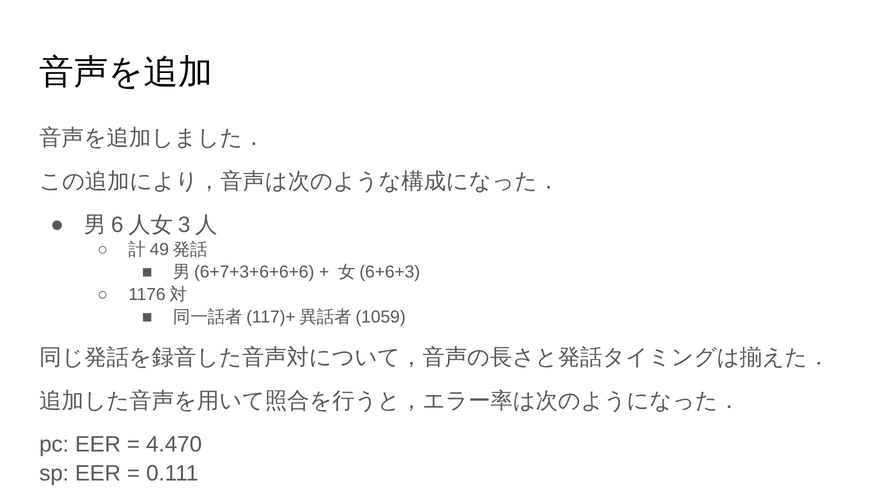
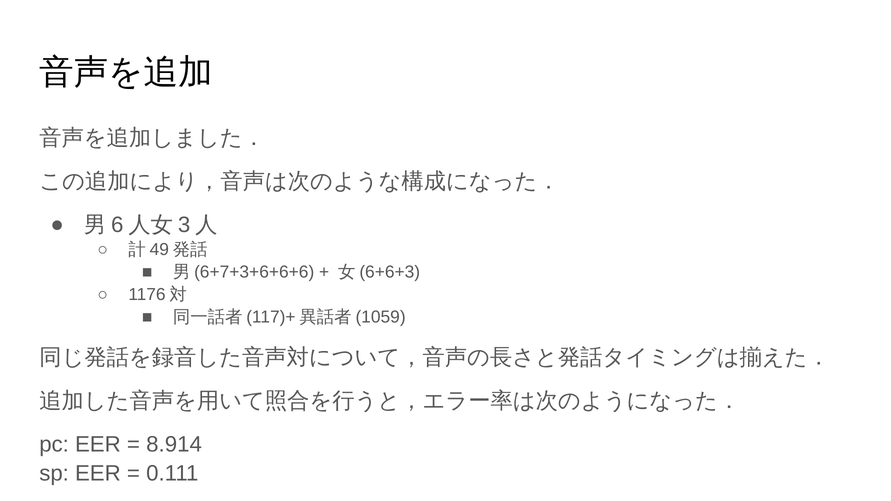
4.470: 4.470 -> 8.914
